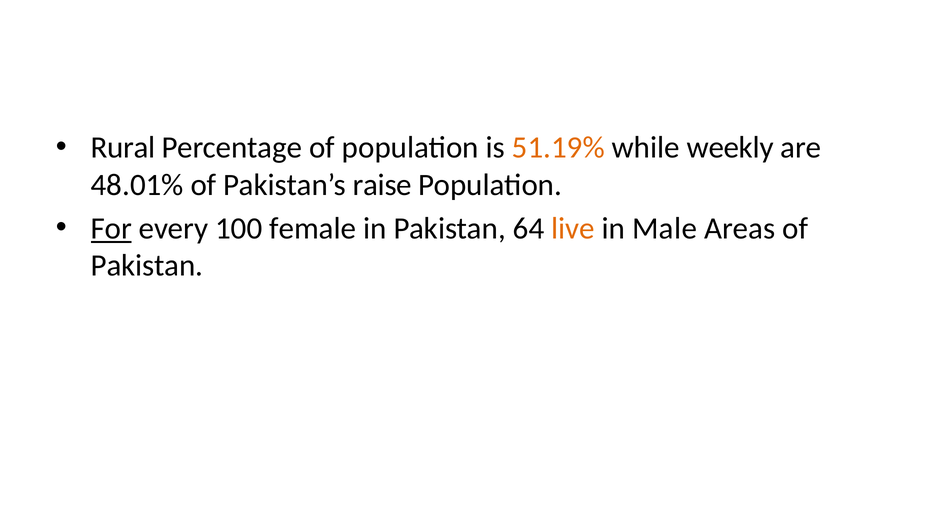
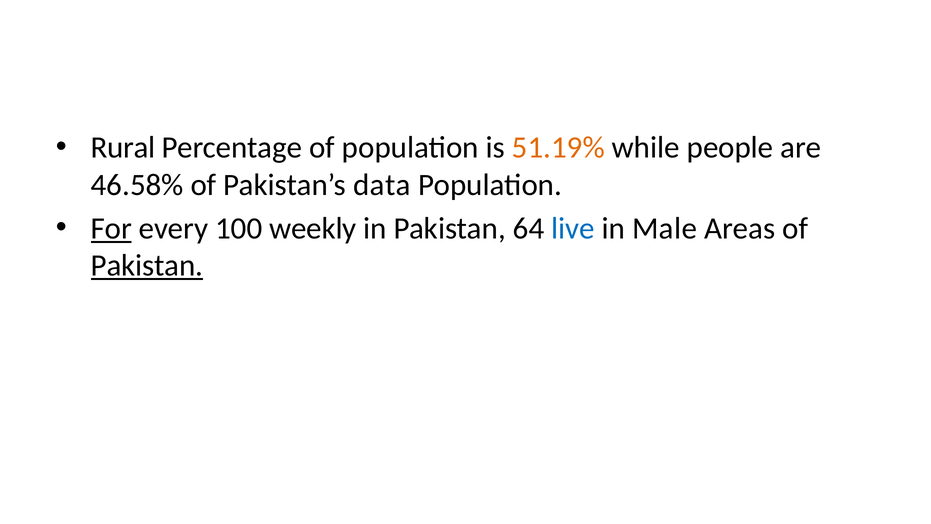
weekly: weekly -> people
48.01%: 48.01% -> 46.58%
raise: raise -> data
female: female -> weekly
live colour: orange -> blue
Pakistan at (147, 266) underline: none -> present
